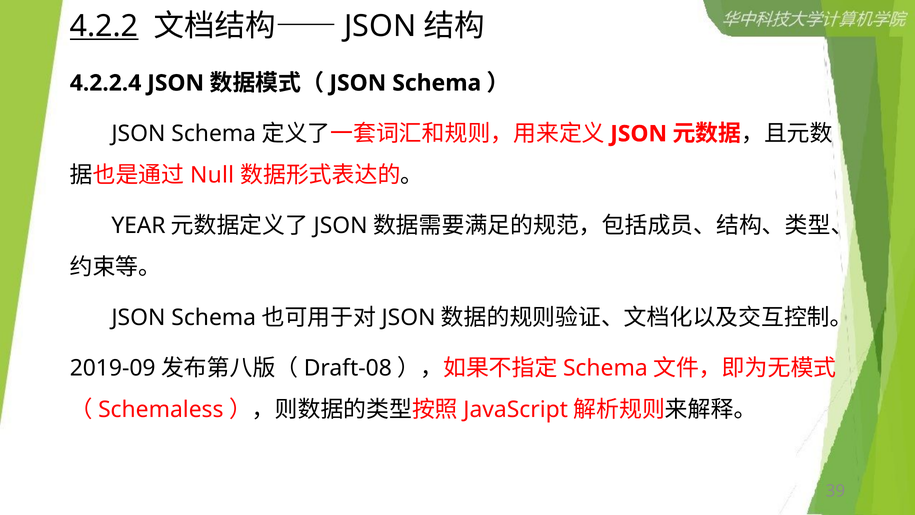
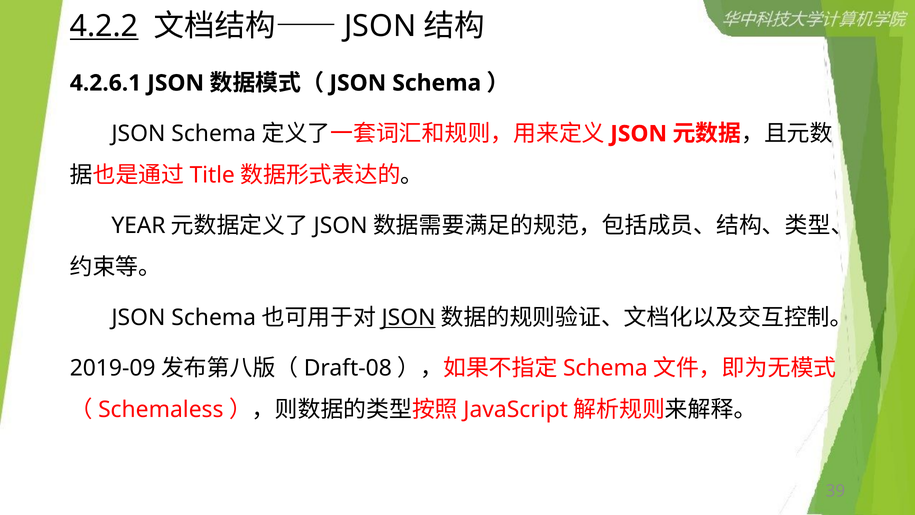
4.2.2.4: 4.2.2.4 -> 4.2.6.1
Null: Null -> Title
JSON at (409, 317) underline: none -> present
